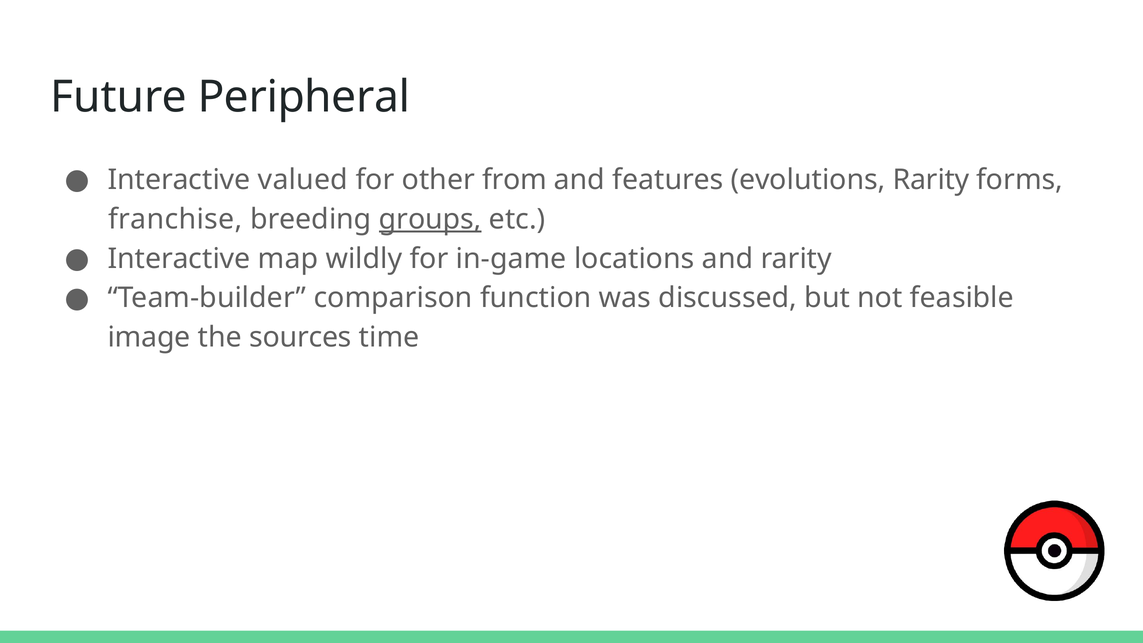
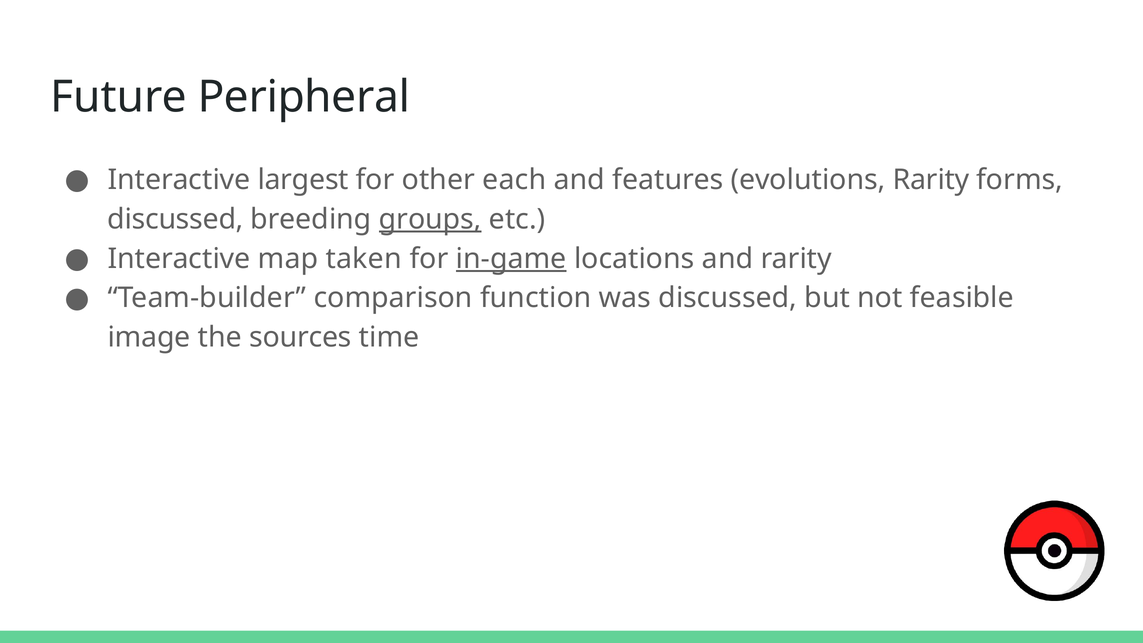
valued: valued -> largest
from: from -> each
franchise at (175, 219): franchise -> discussed
wildly: wildly -> taken
in-game underline: none -> present
